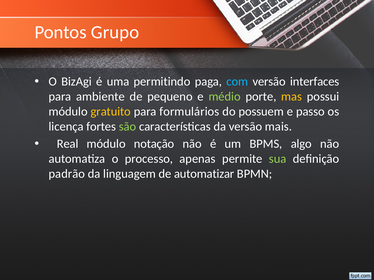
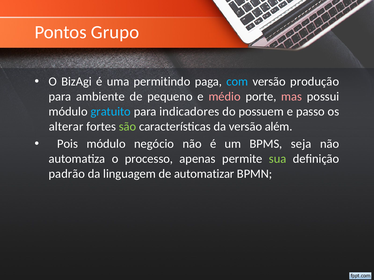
interfaces: interfaces -> produção
médio colour: light green -> pink
mas colour: yellow -> pink
gratuito colour: yellow -> light blue
formulários: formulários -> indicadores
licença: licença -> alterar
mais: mais -> além
Real: Real -> Pois
notação: notação -> negócio
algo: algo -> seja
